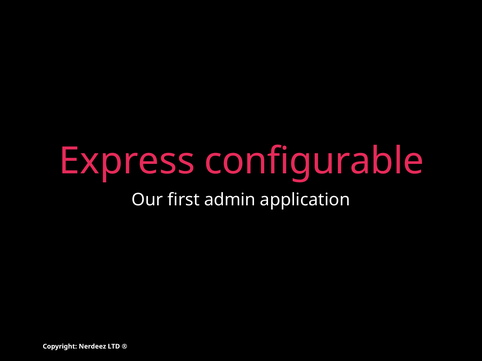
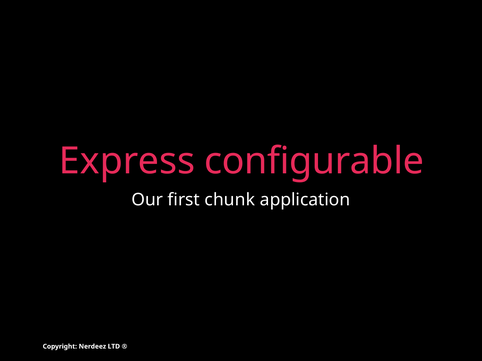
admin: admin -> chunk
